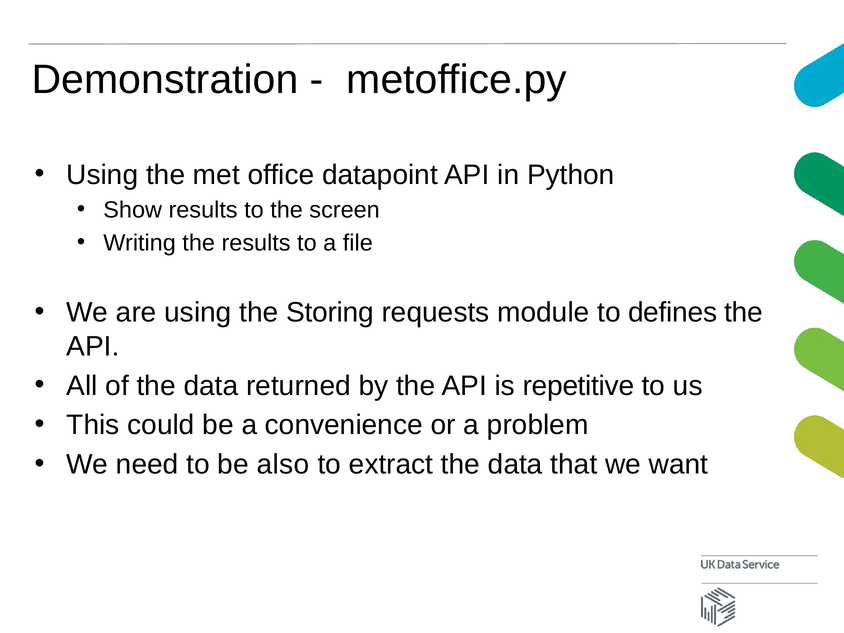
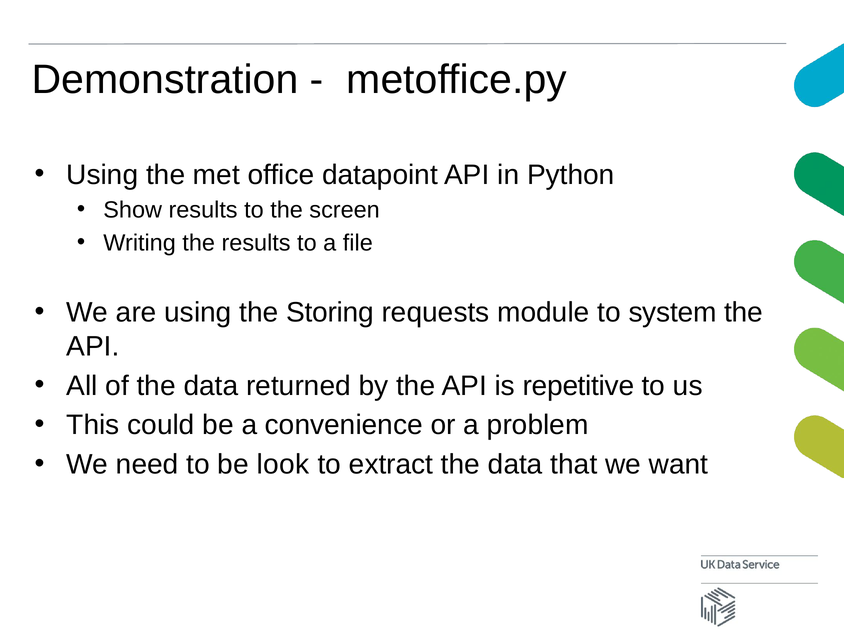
defines: defines -> system
also: also -> look
